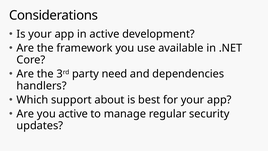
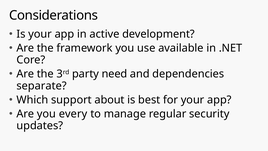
handlers: handlers -> separate
you active: active -> every
